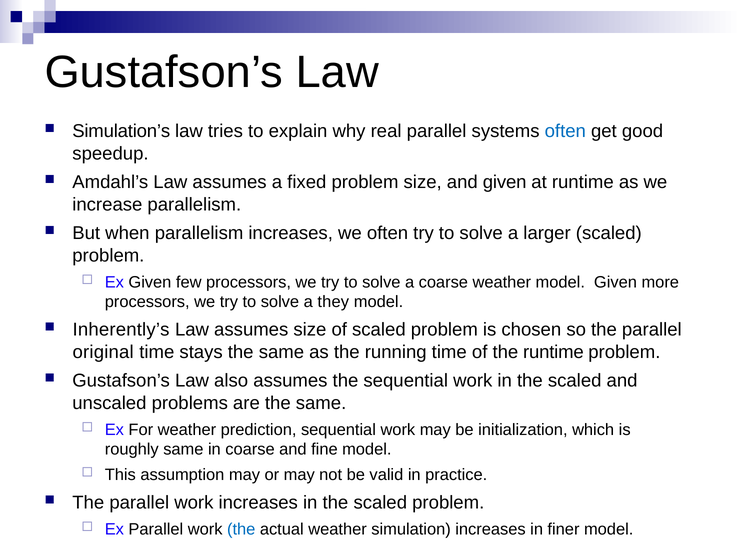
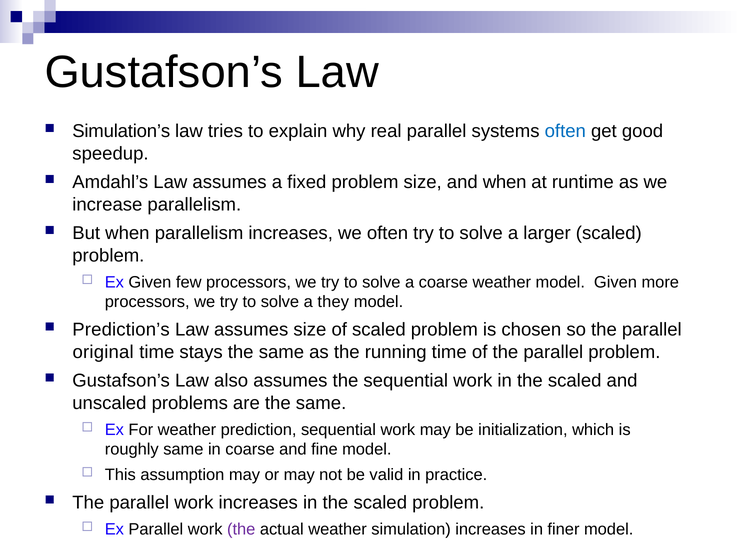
and given: given -> when
Inherently’s: Inherently’s -> Prediction’s
of the runtime: runtime -> parallel
the at (241, 530) colour: blue -> purple
